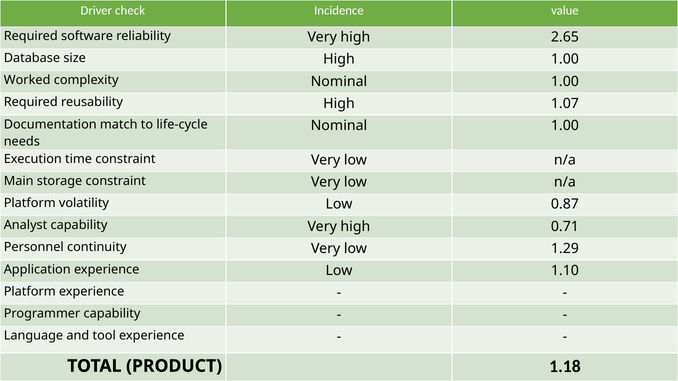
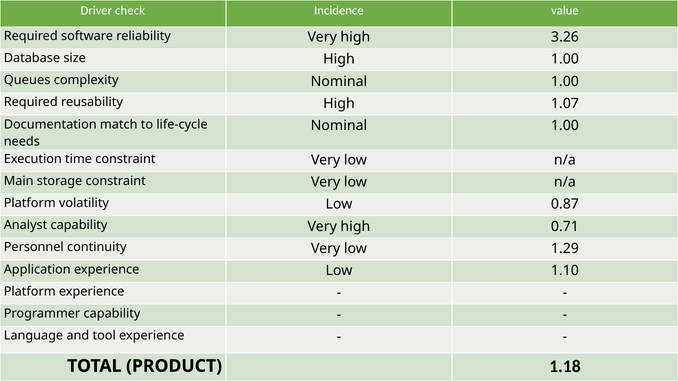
2.65: 2.65 -> 3.26
Worked: Worked -> Queues
